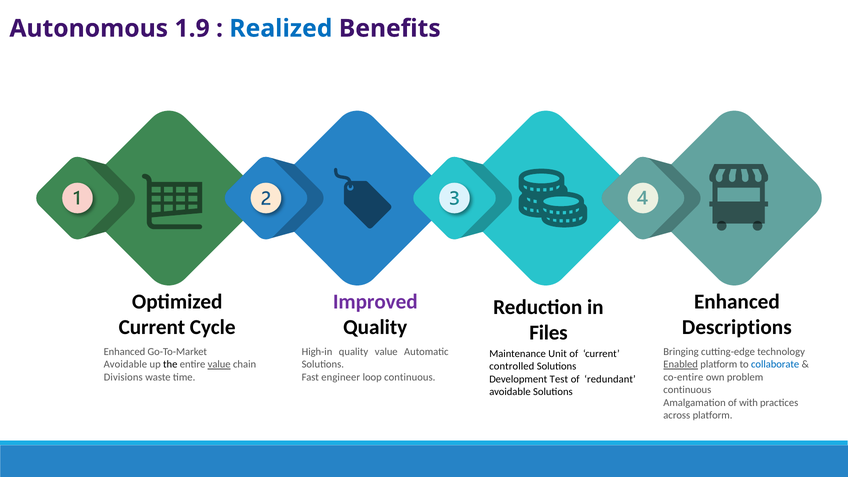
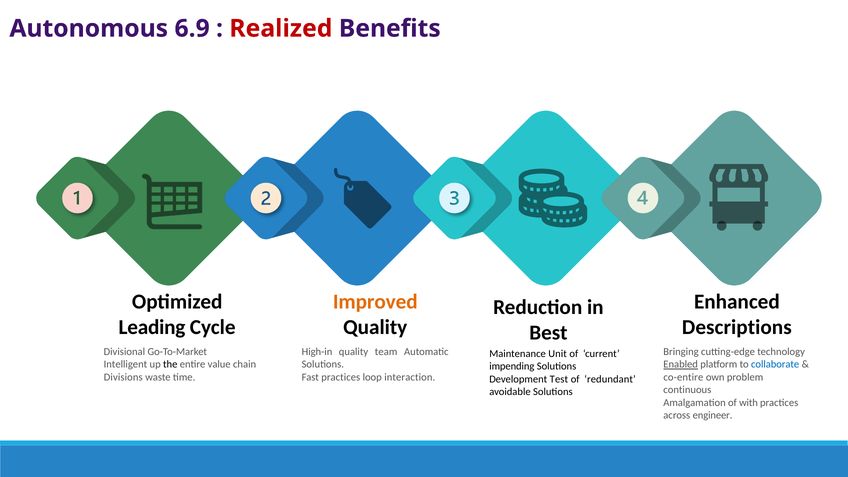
1.9: 1.9 -> 6.9
Realized colour: blue -> red
Improved colour: purple -> orange
Current at (152, 327): Current -> Leading
Files: Files -> Best
Enhanced at (124, 352): Enhanced -> Divisional
quality value: value -> team
Avoidable at (125, 364): Avoidable -> Intelligent
value at (219, 364) underline: present -> none
controlled: controlled -> impending
Fast engineer: engineer -> practices
loop continuous: continuous -> interaction
across platform: platform -> engineer
